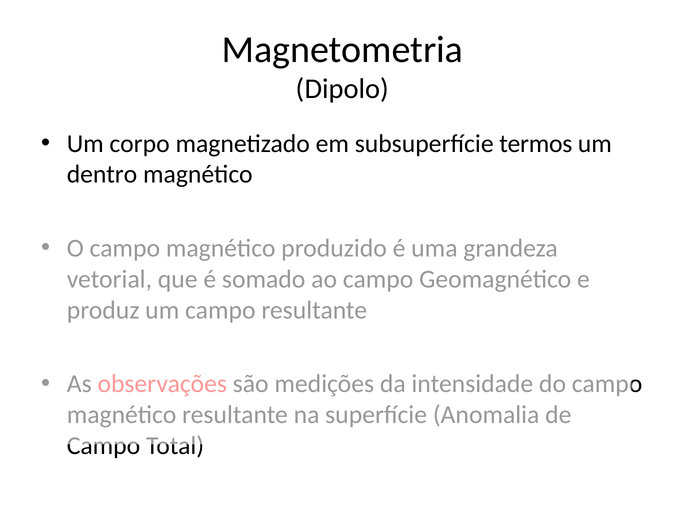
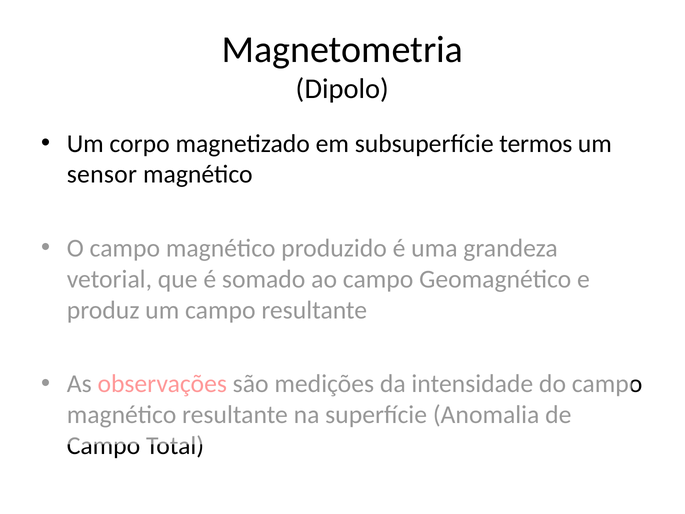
dentro: dentro -> sensor
